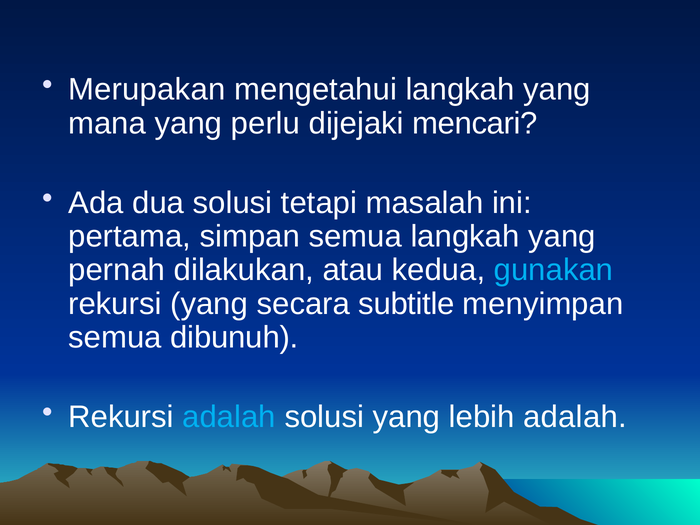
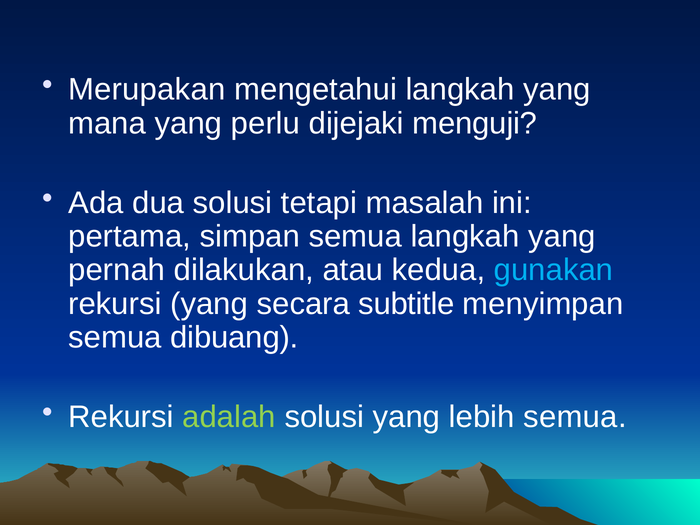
mencari: mencari -> menguji
dibunuh: dibunuh -> dibuang
adalah at (229, 417) colour: light blue -> light green
lebih adalah: adalah -> semua
